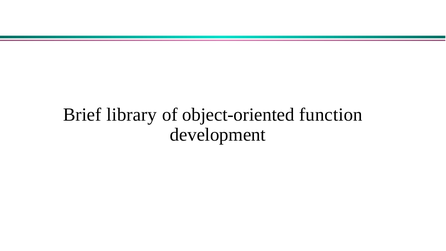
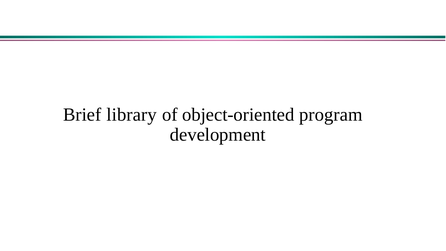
function: function -> program
